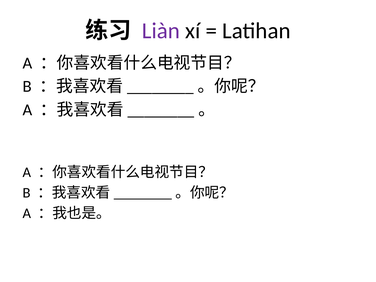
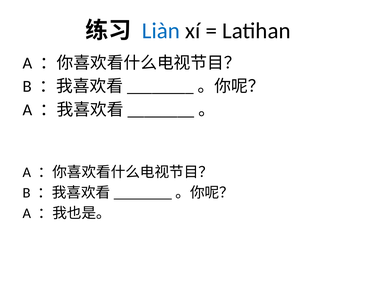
Liàn colour: purple -> blue
